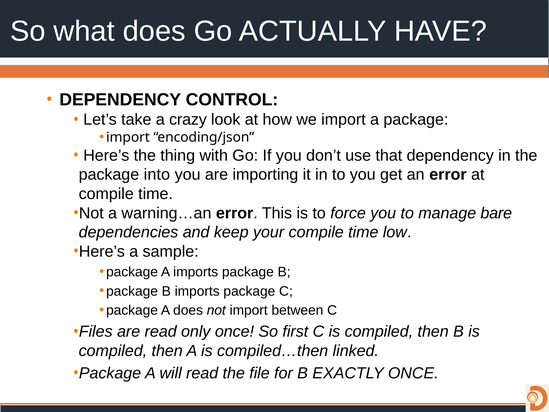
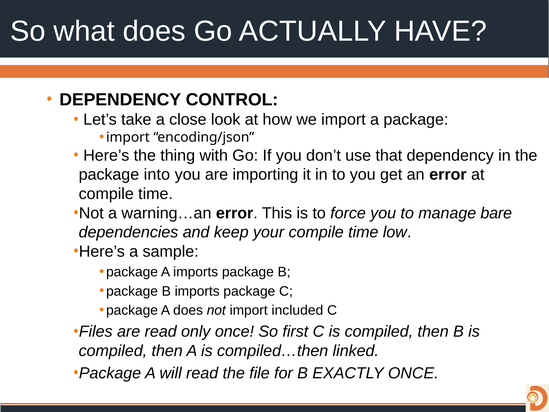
crazy: crazy -> close
between: between -> included
